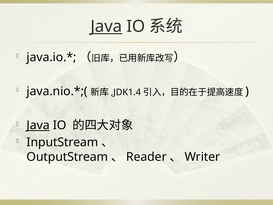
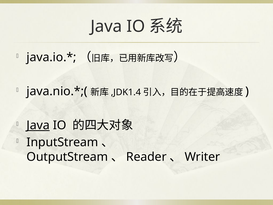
Java at (106, 26) underline: present -> none
